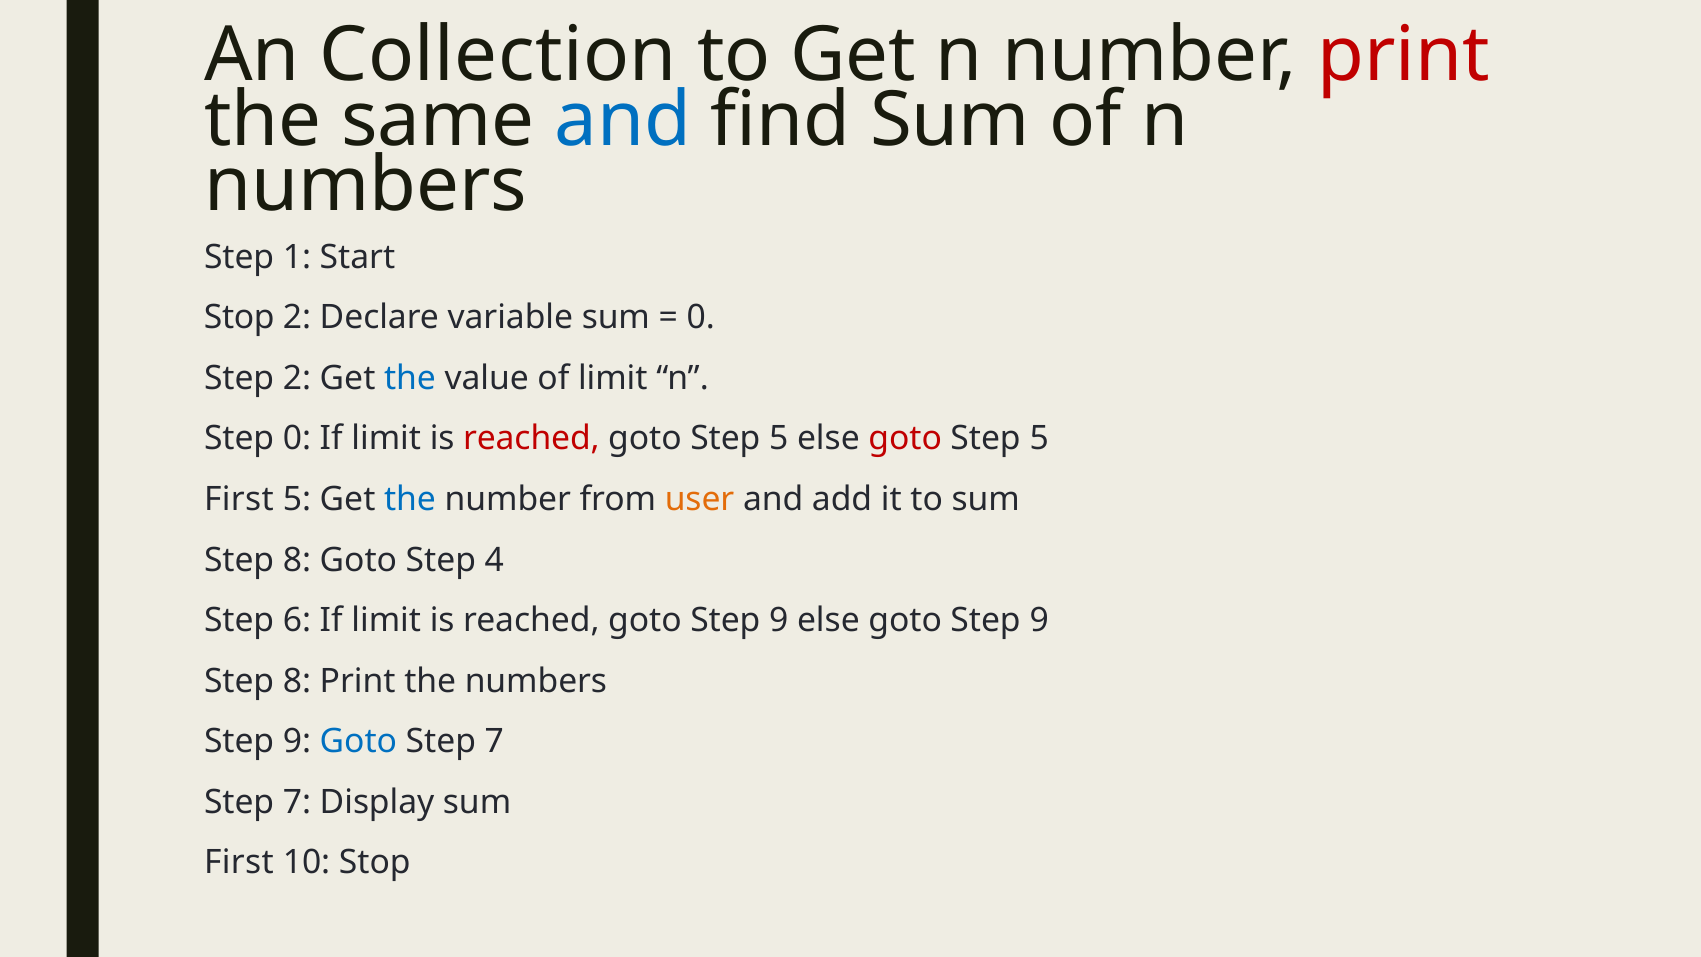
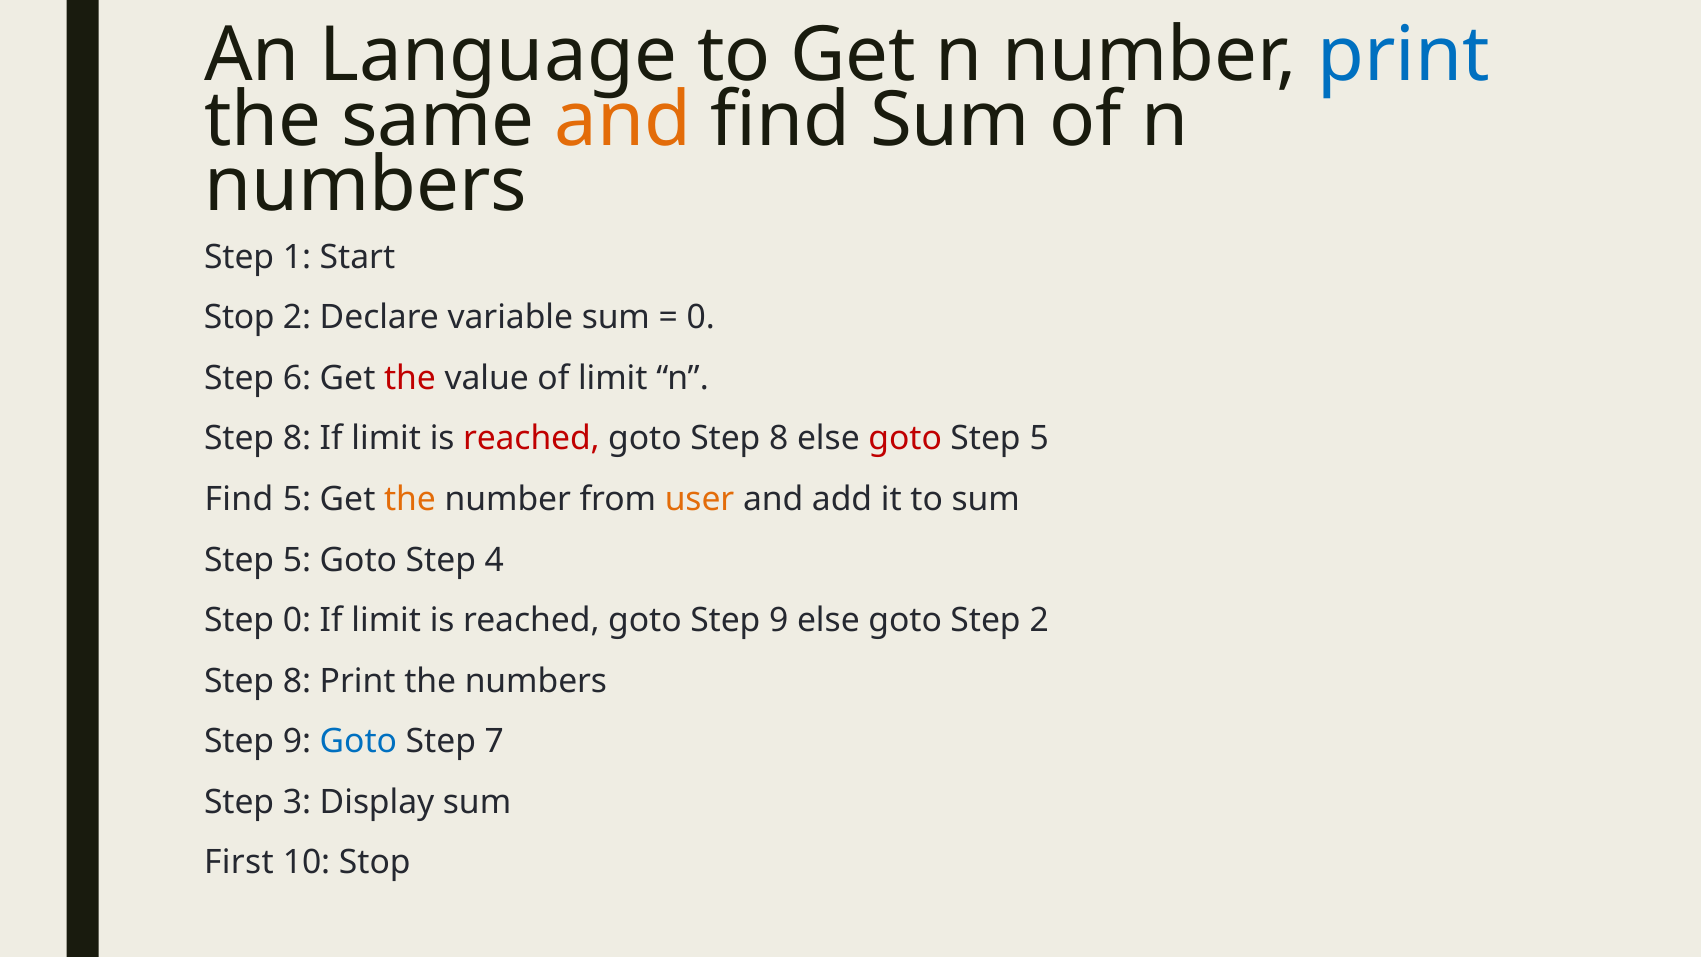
Collection: Collection -> Language
print at (1403, 55) colour: red -> blue
and at (623, 120) colour: blue -> orange
Step 2: 2 -> 6
the at (410, 378) colour: blue -> red
0 at (297, 439): 0 -> 8
5 at (779, 439): 5 -> 8
First at (239, 499): First -> Find
the at (410, 499) colour: blue -> orange
8 at (297, 560): 8 -> 5
Step 6: 6 -> 0
else goto Step 9: 9 -> 2
7 at (297, 802): 7 -> 3
